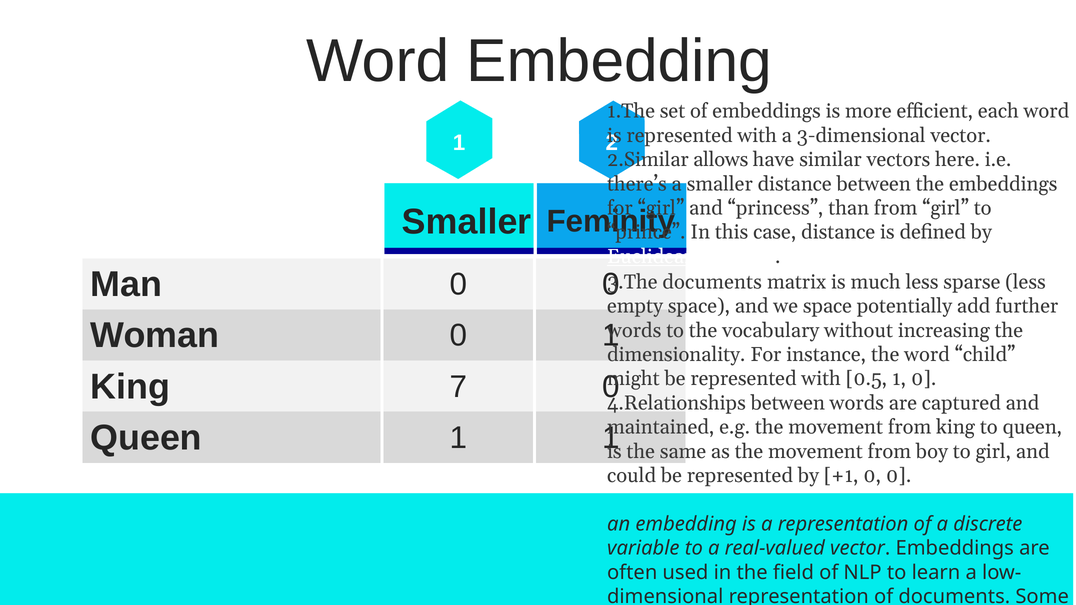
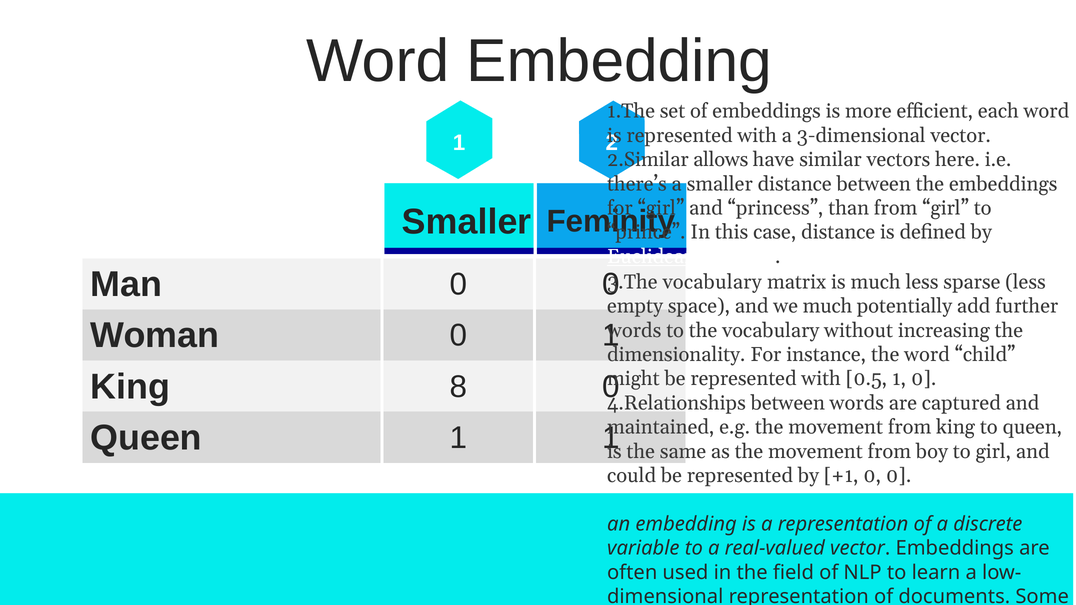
documents at (712, 282): documents -> vocabulary
we space: space -> much
7: 7 -> 8
